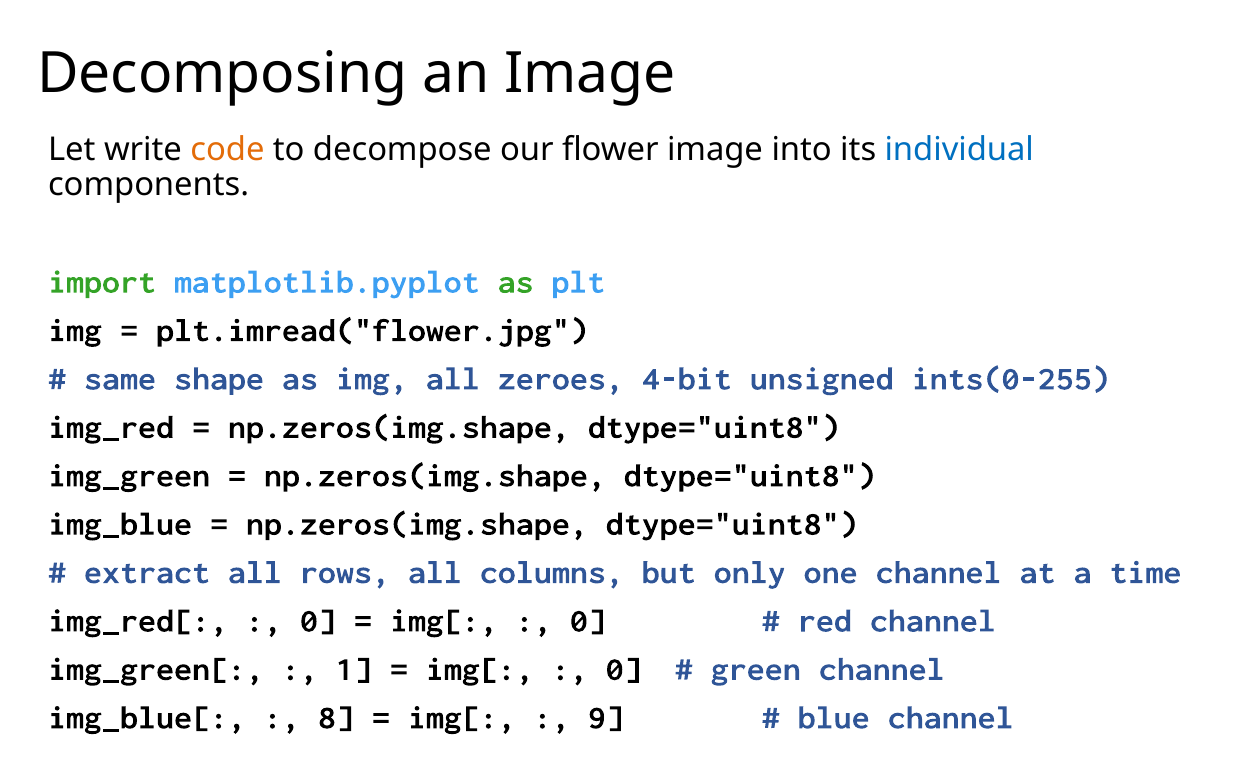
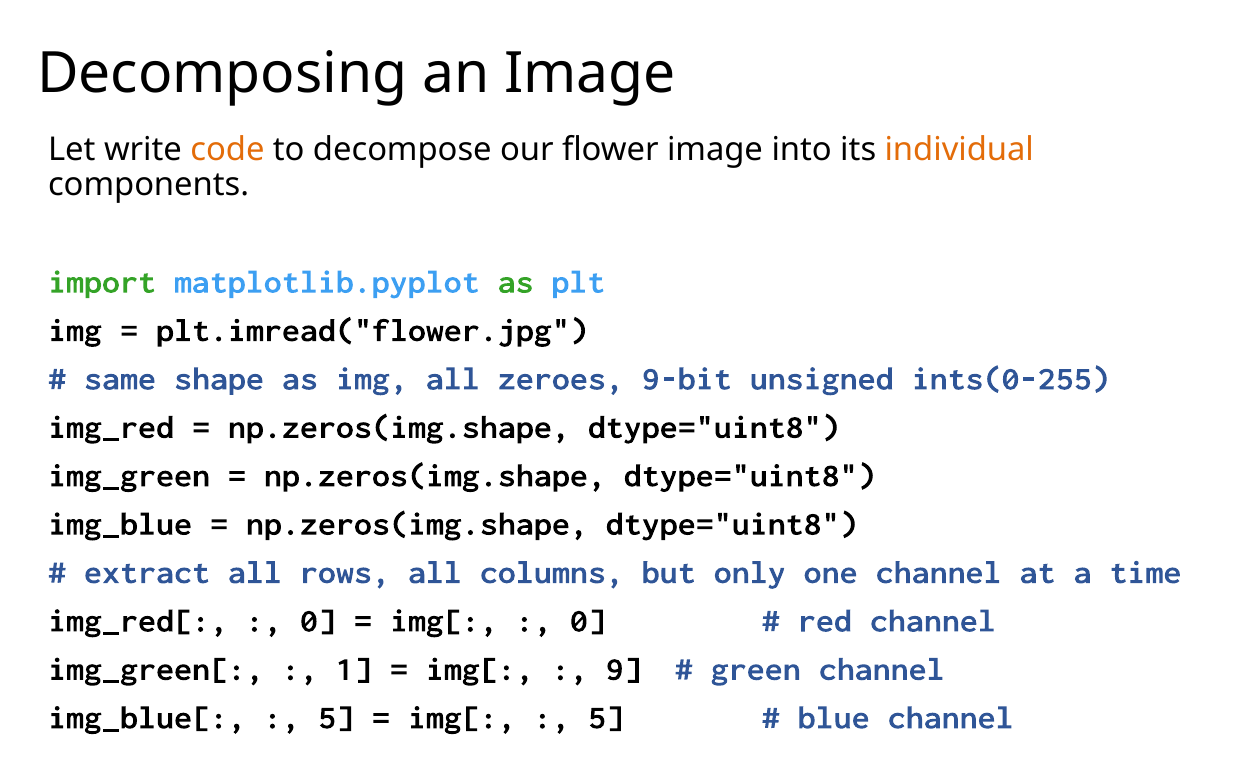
individual colour: blue -> orange
4-bit: 4-bit -> 9-bit
0 at (624, 669): 0 -> 9
8 at (336, 717): 8 -> 5
9 at (606, 717): 9 -> 5
